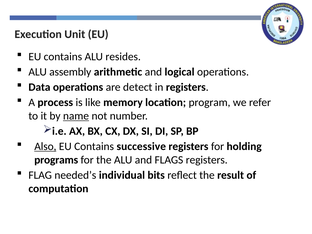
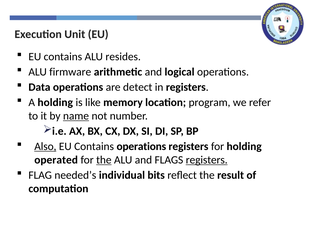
assembly: assembly -> firmware
A process: process -> holding
Contains successive: successive -> operations
programs: programs -> operated
the at (104, 160) underline: none -> present
registers at (207, 160) underline: none -> present
